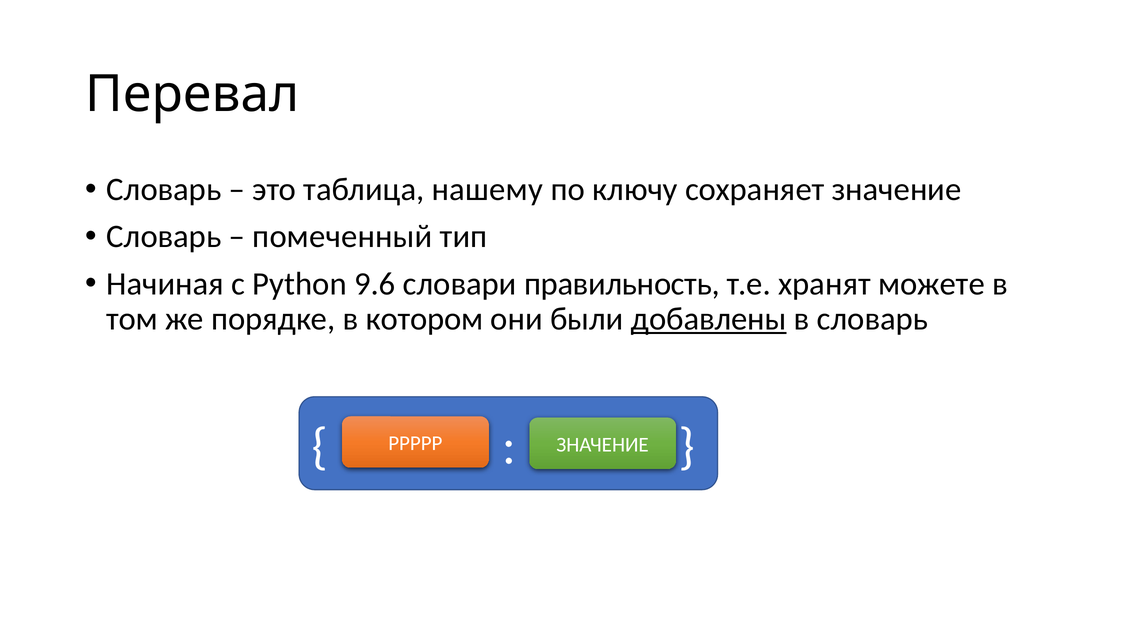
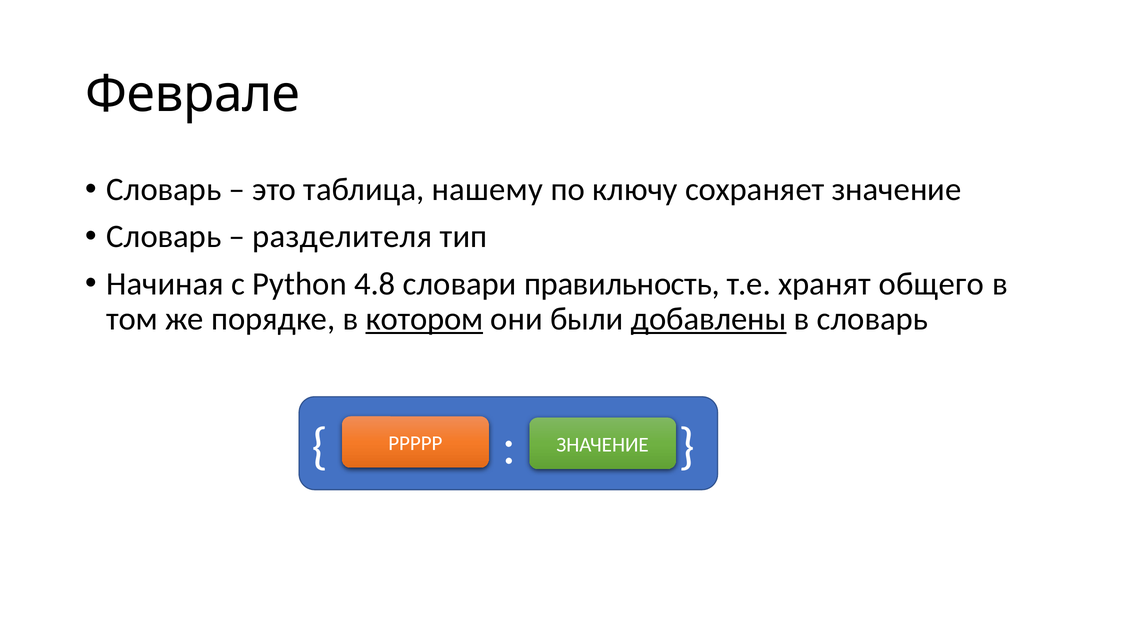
Перевал: Перевал -> Феврале
помеченный: помеченный -> разделителя
9.6: 9.6 -> 4.8
можете: можете -> общего
котором underline: none -> present
